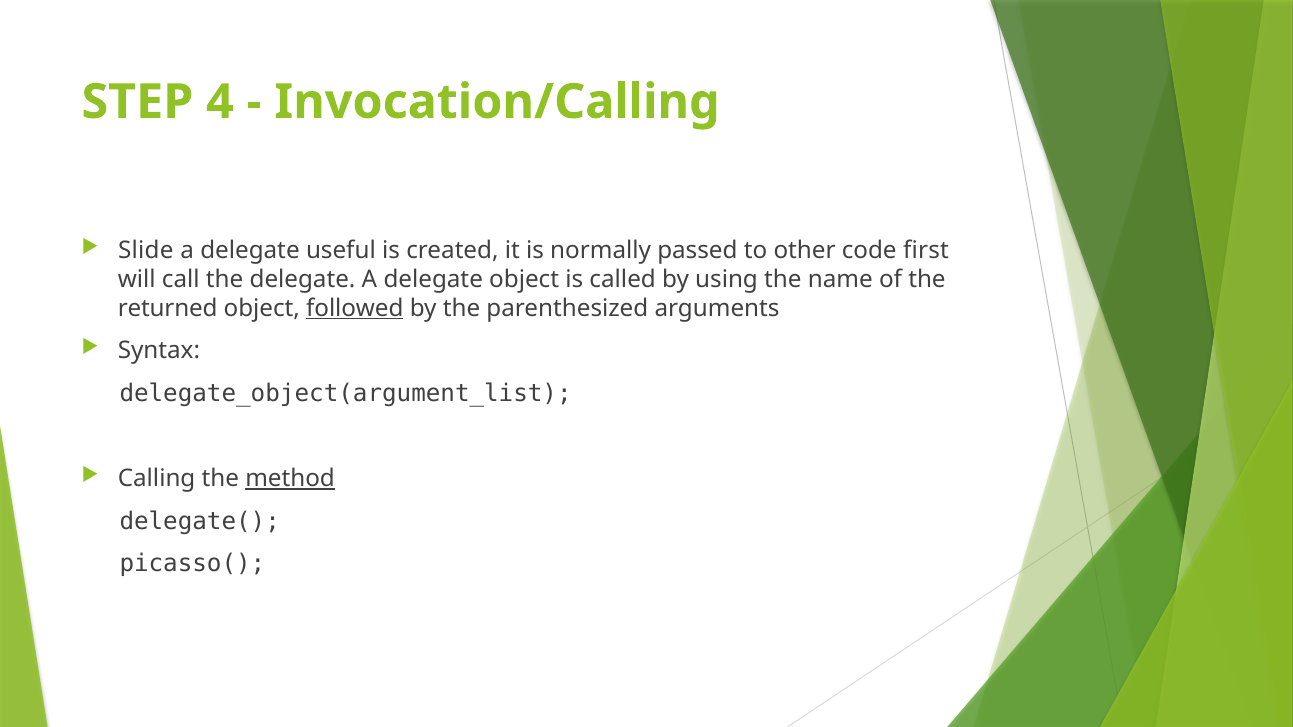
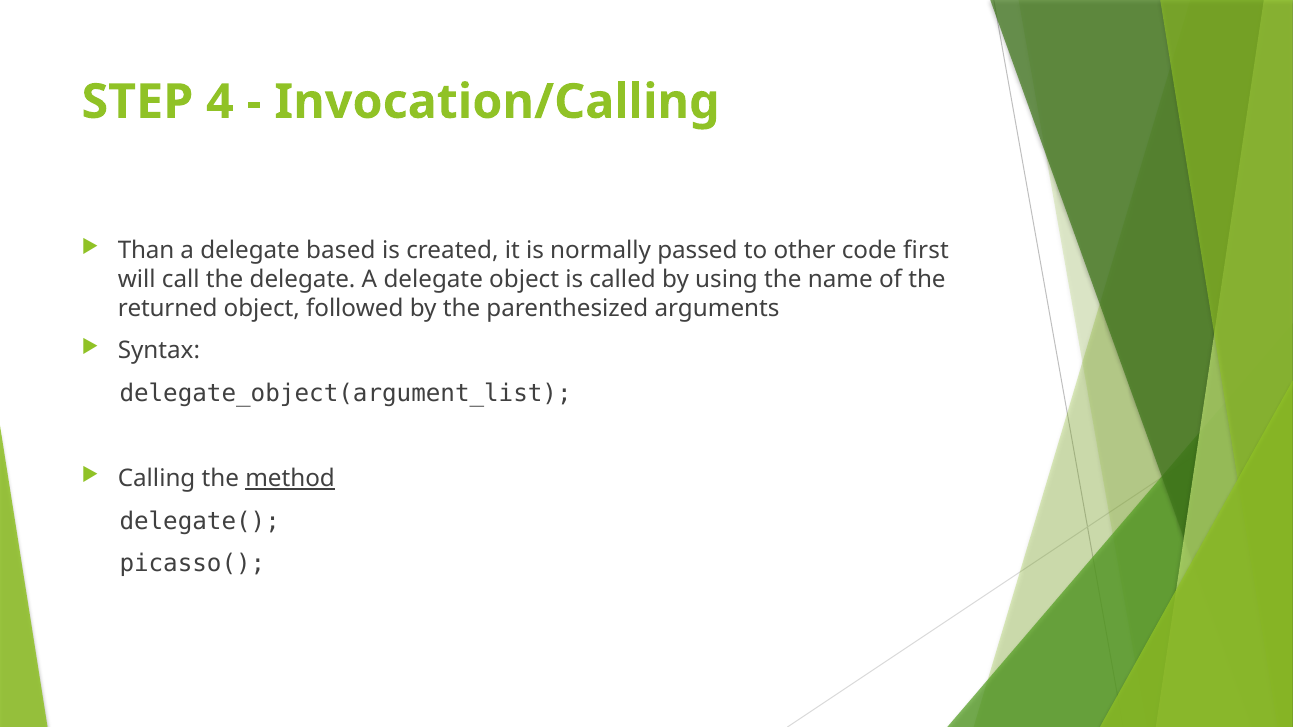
Slide: Slide -> Than
useful: useful -> based
followed underline: present -> none
